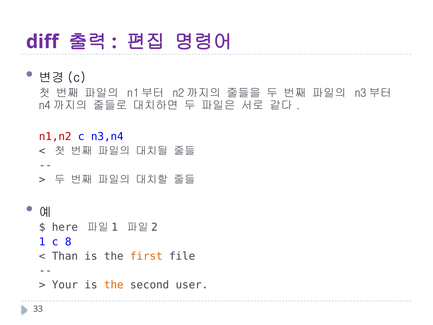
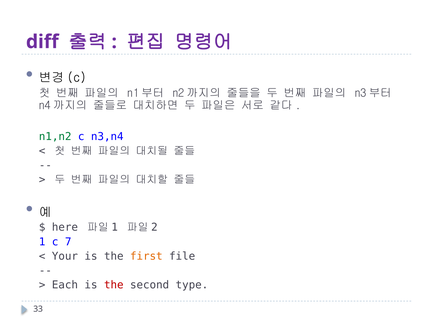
n1,n2 colour: red -> green
8: 8 -> 7
Than: Than -> Your
Your: Your -> Each
the at (114, 285) colour: orange -> red
user: user -> type
